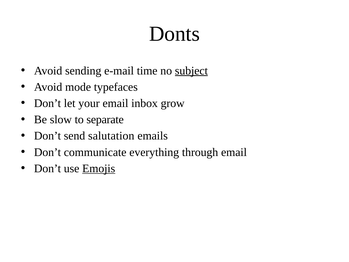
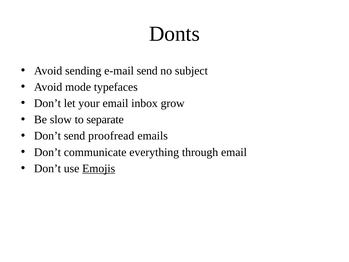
e-mail time: time -> send
subject underline: present -> none
salutation: salutation -> proofread
